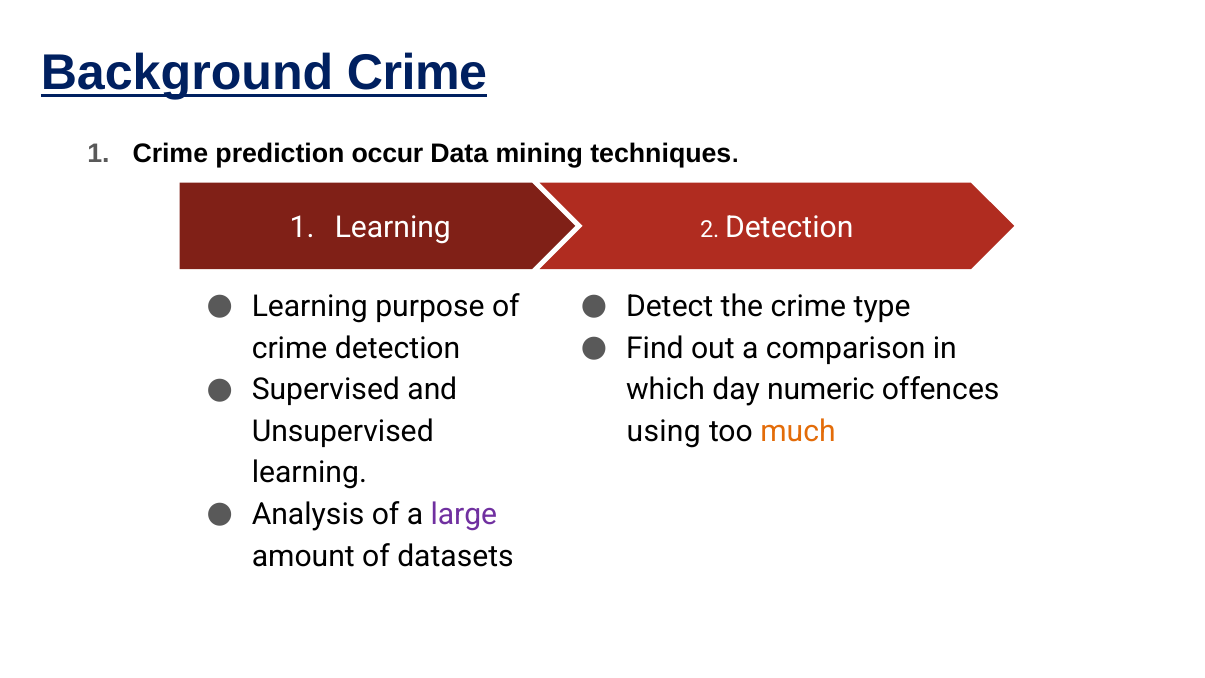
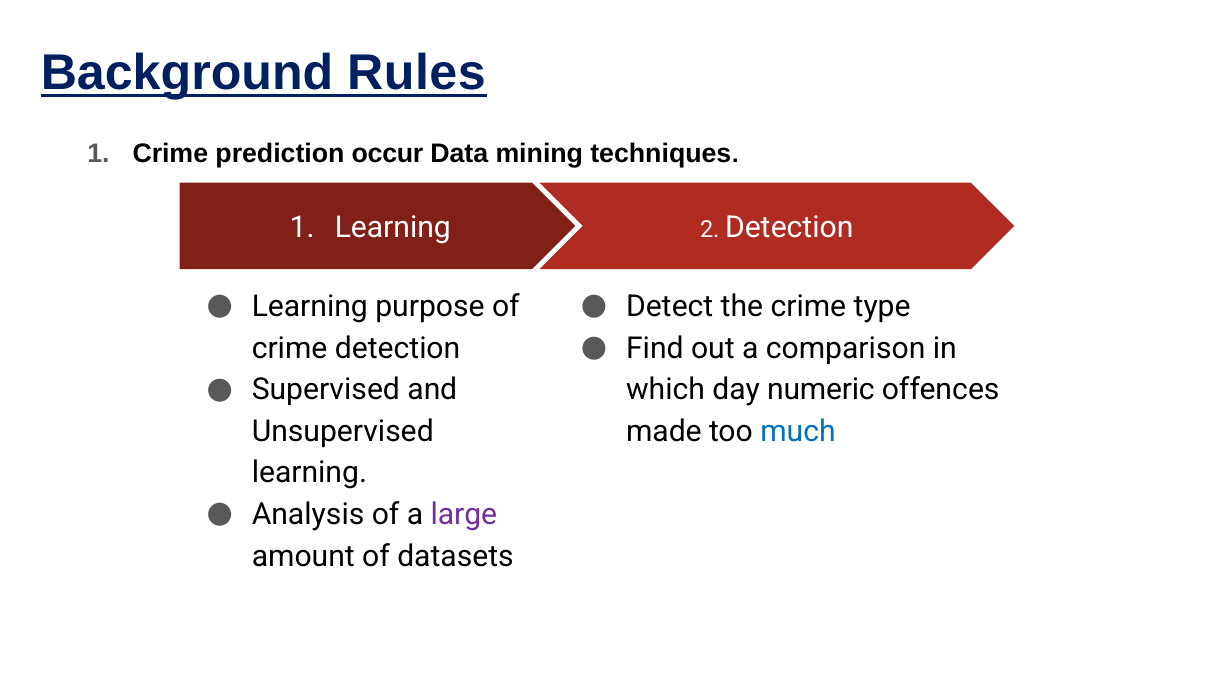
Background Crime: Crime -> Rules
using: using -> made
much colour: orange -> blue
